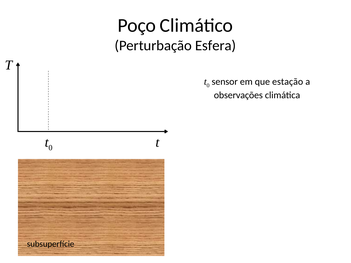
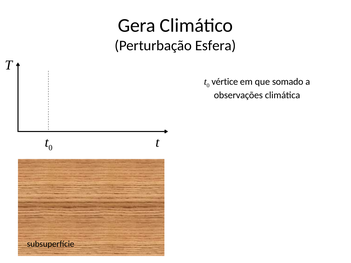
Poço: Poço -> Gera
sensor: sensor -> vértice
estação: estação -> somado
